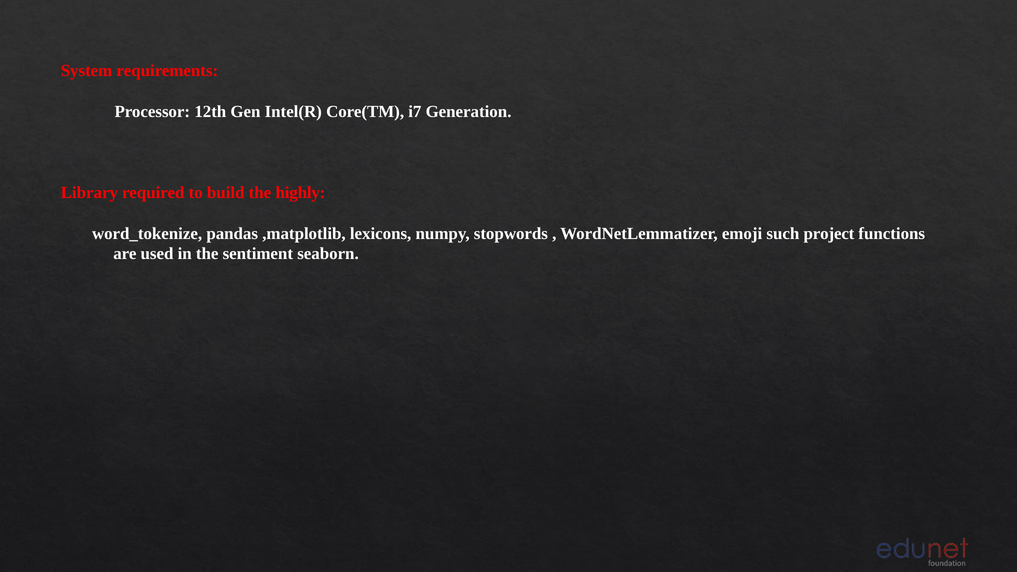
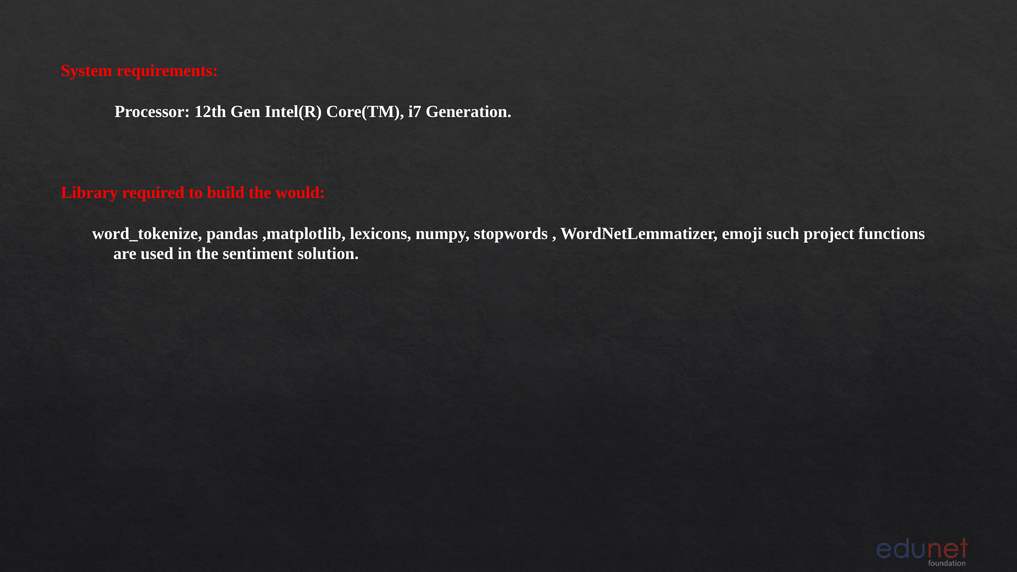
highly: highly -> would
seaborn: seaborn -> solution
